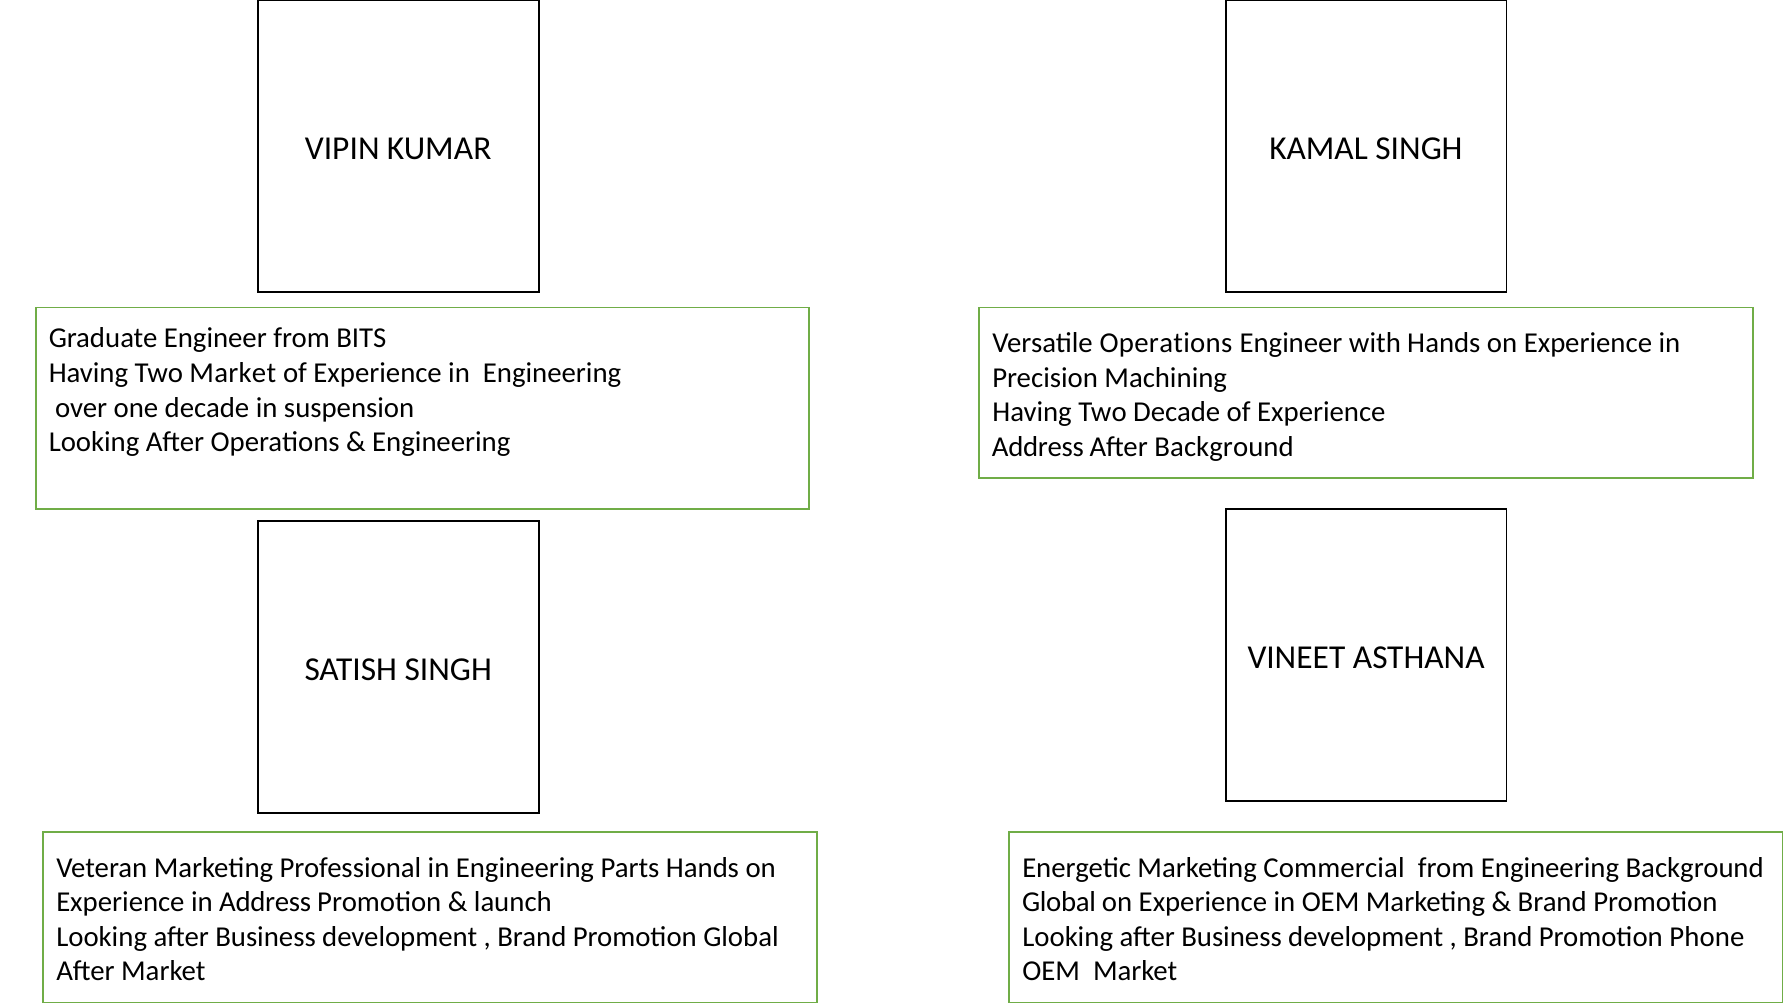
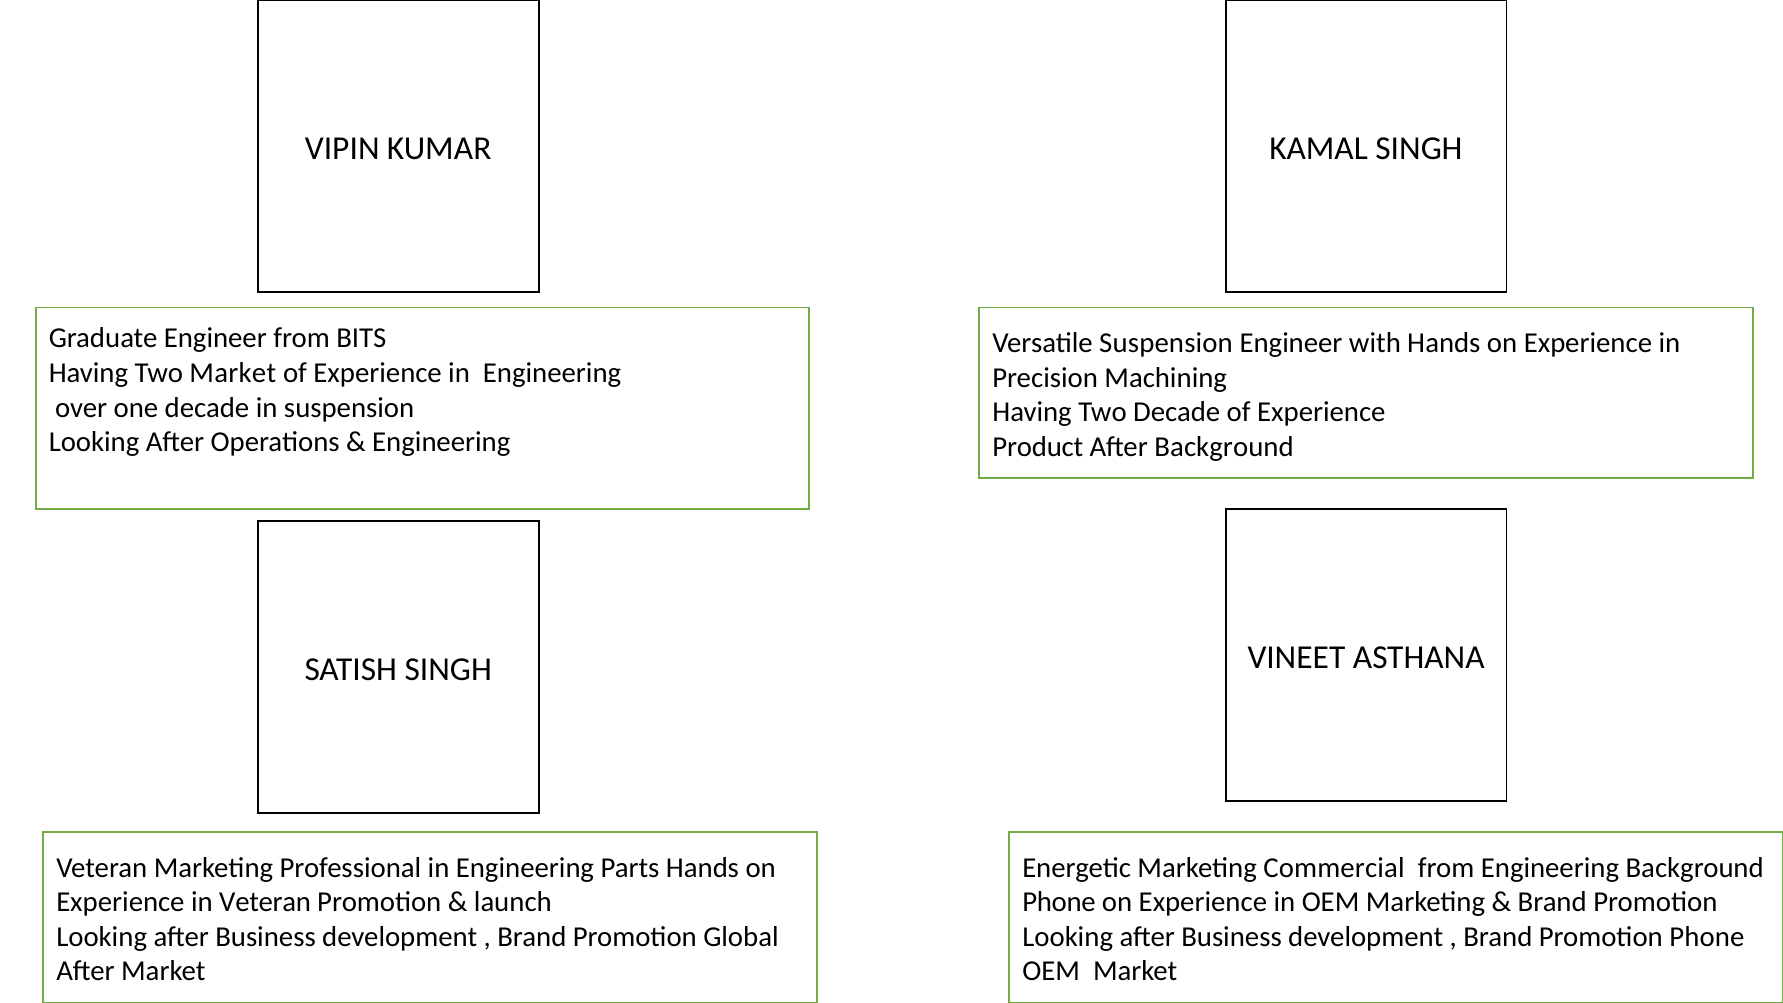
Versatile Operations: Operations -> Suspension
Address at (1038, 447): Address -> Product
in Address: Address -> Veteran
Global at (1059, 902): Global -> Phone
